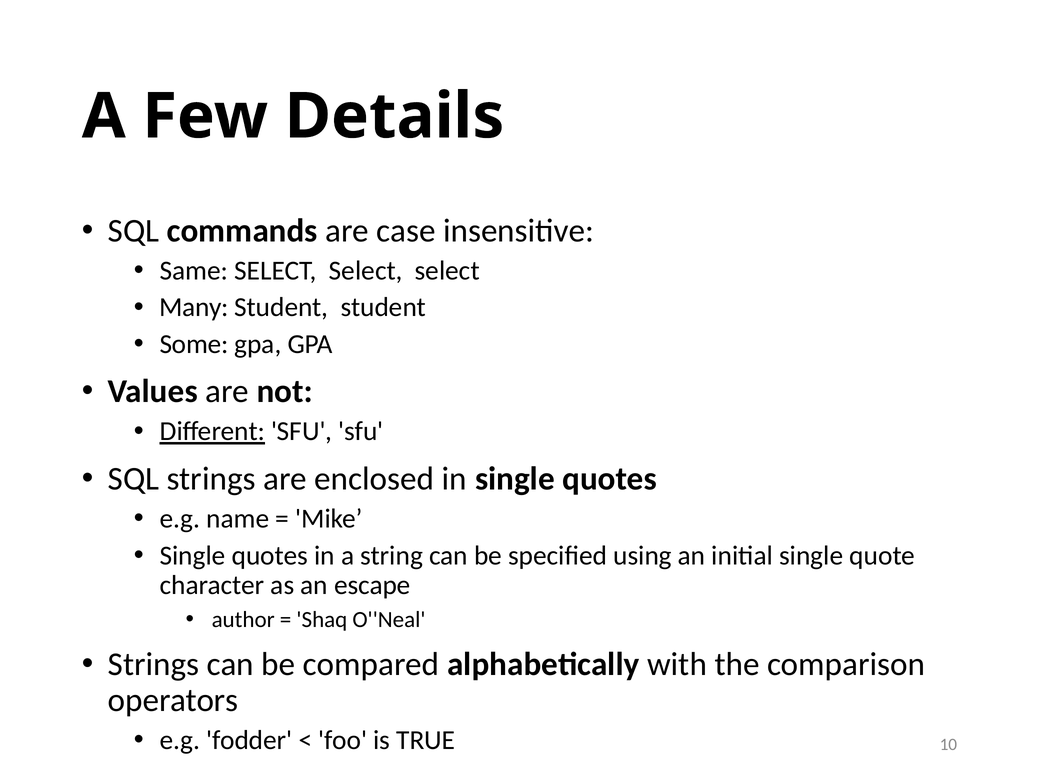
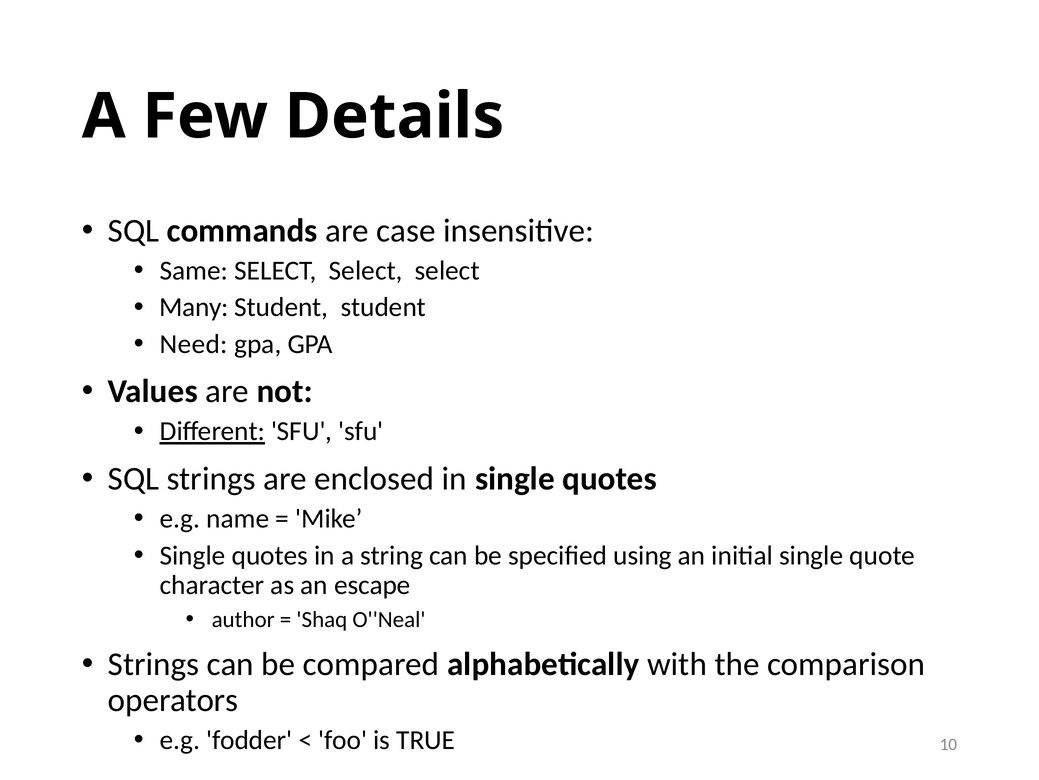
Some: Some -> Need
